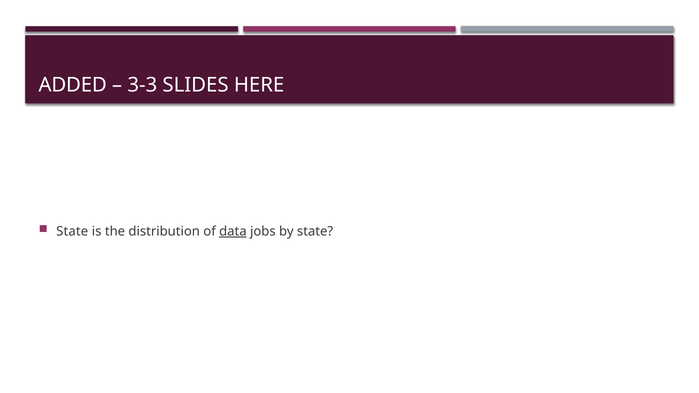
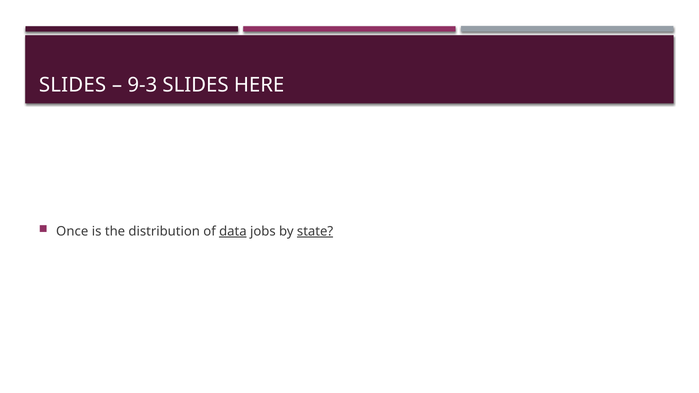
ADDED at (73, 85): ADDED -> SLIDES
3-3: 3-3 -> 9-3
State at (72, 231): State -> Once
state at (315, 231) underline: none -> present
